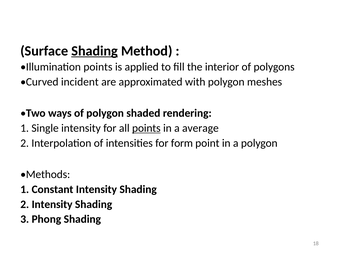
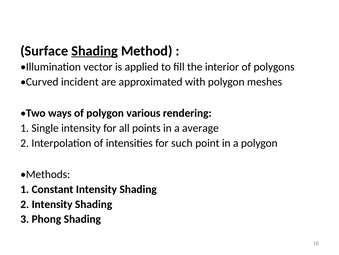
Illumination points: points -> vector
shaded: shaded -> various
points at (146, 128) underline: present -> none
form: form -> such
